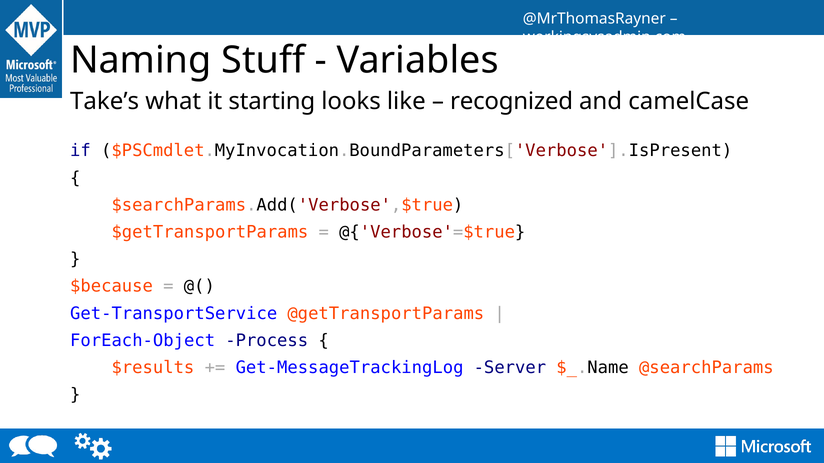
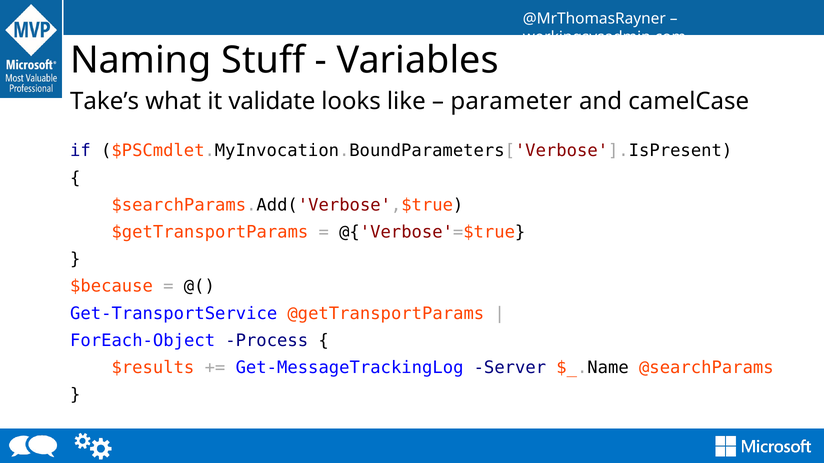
starting: starting -> validate
recognized: recognized -> parameter
